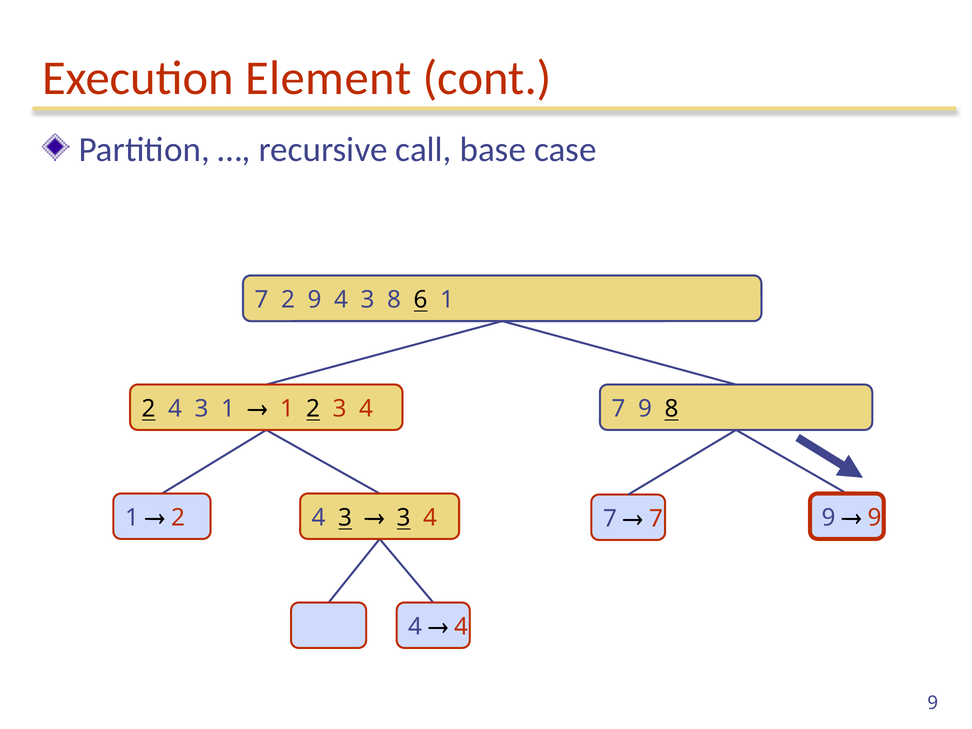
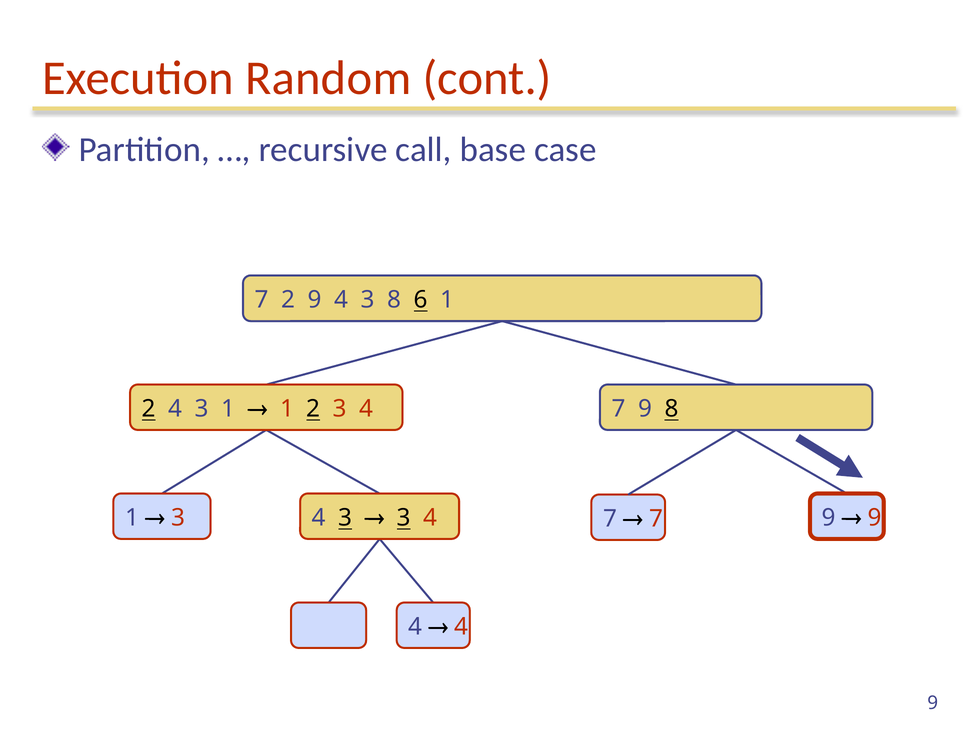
Element: Element -> Random
2 at (178, 518): 2 -> 3
